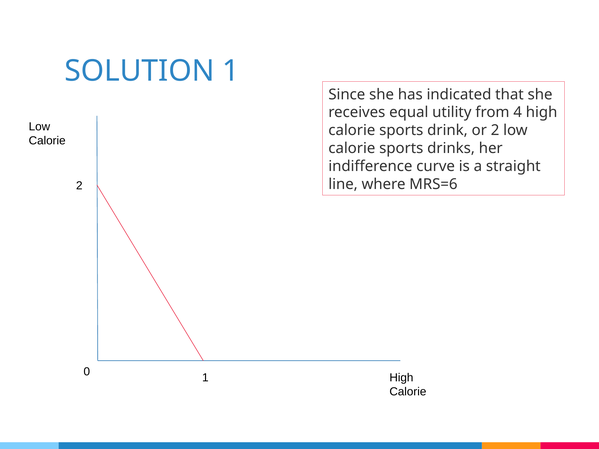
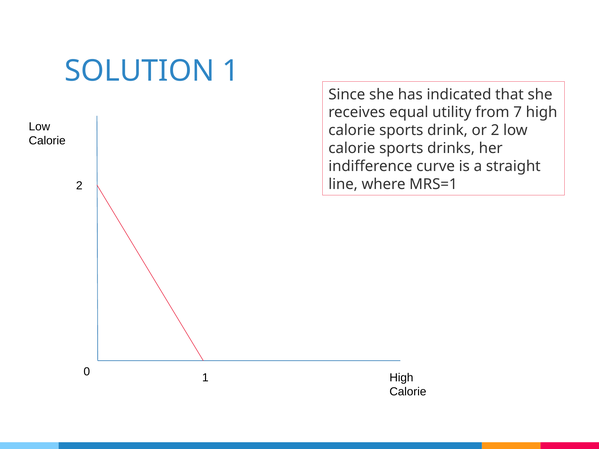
4: 4 -> 7
MRS=6: MRS=6 -> MRS=1
